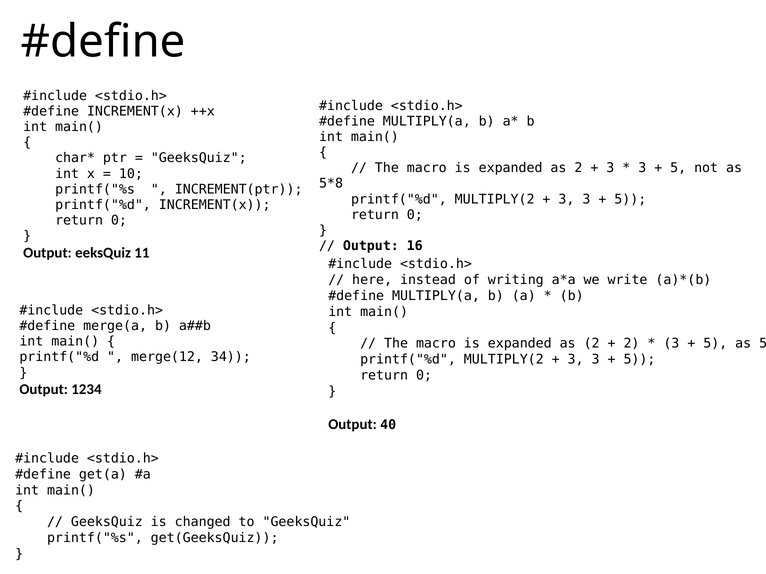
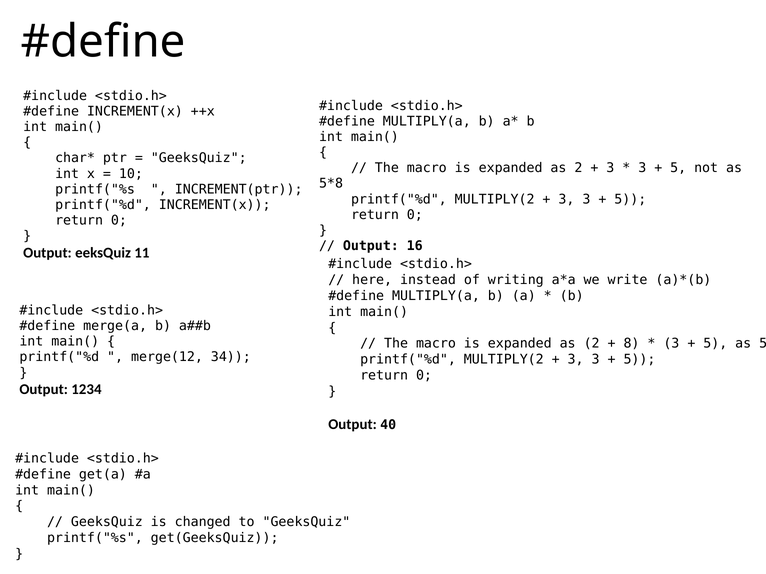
2 at (632, 344): 2 -> 8
